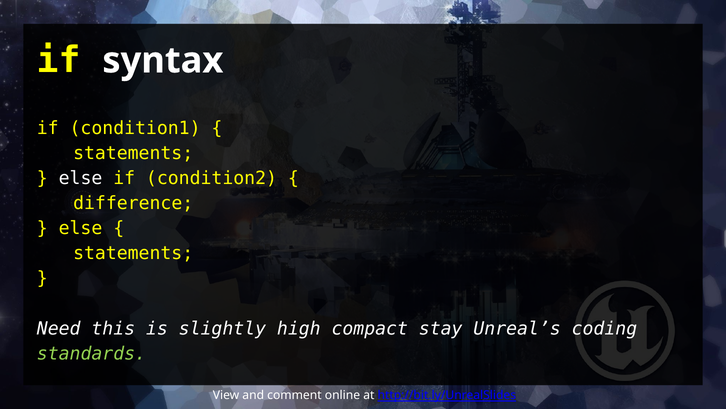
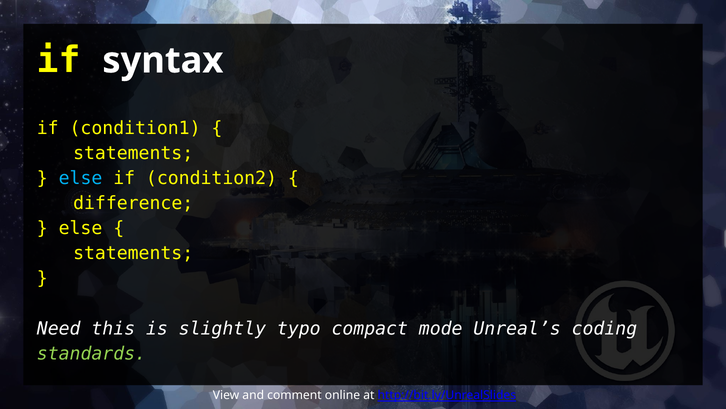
else at (81, 178) colour: white -> light blue
high: high -> typo
stay: stay -> mode
